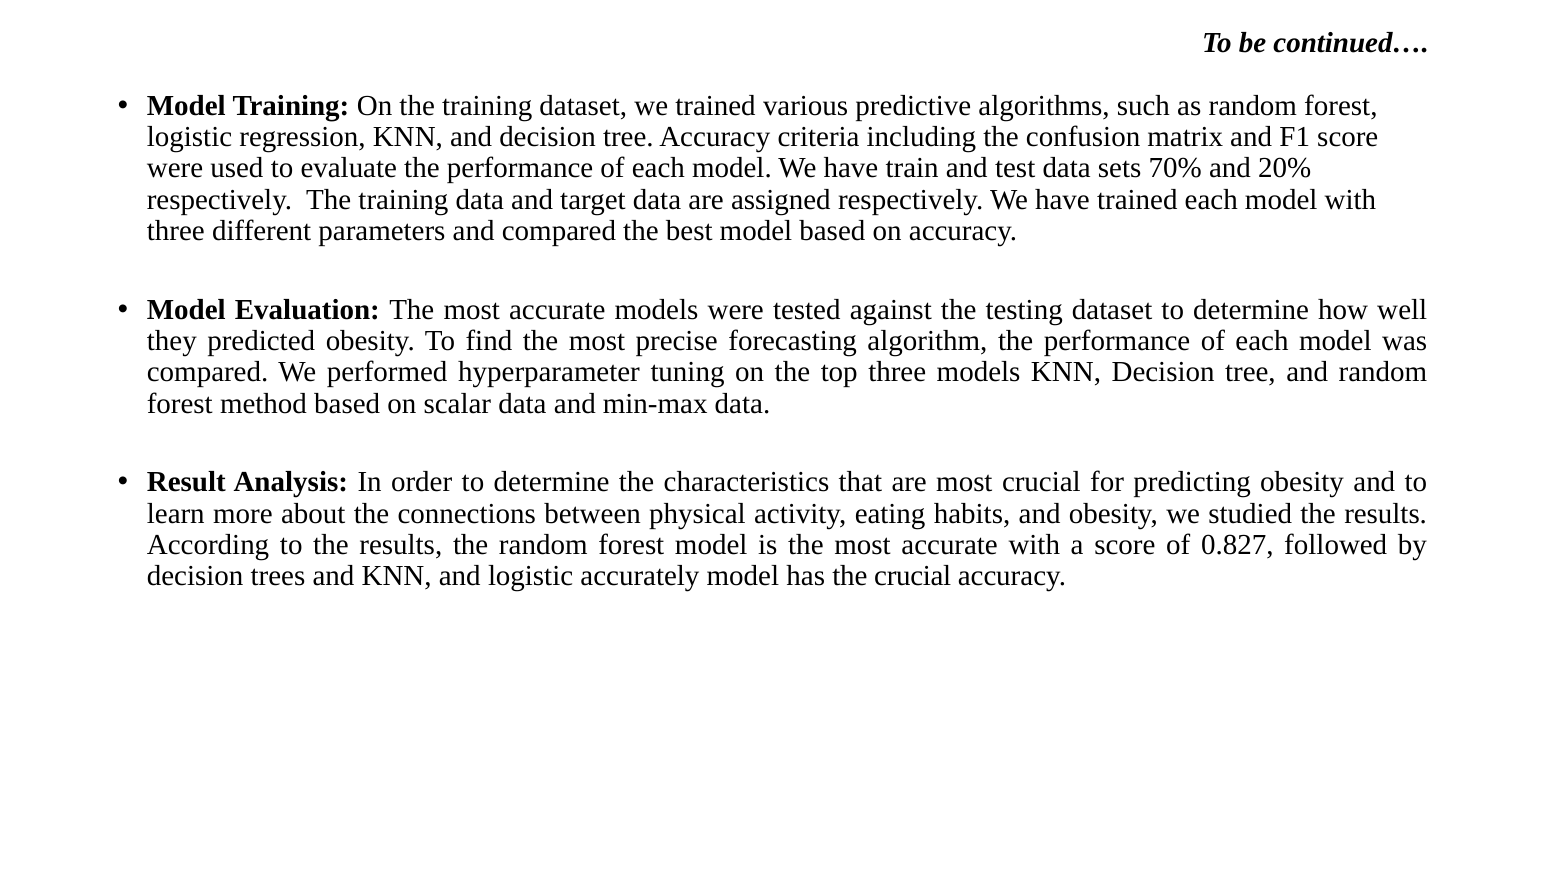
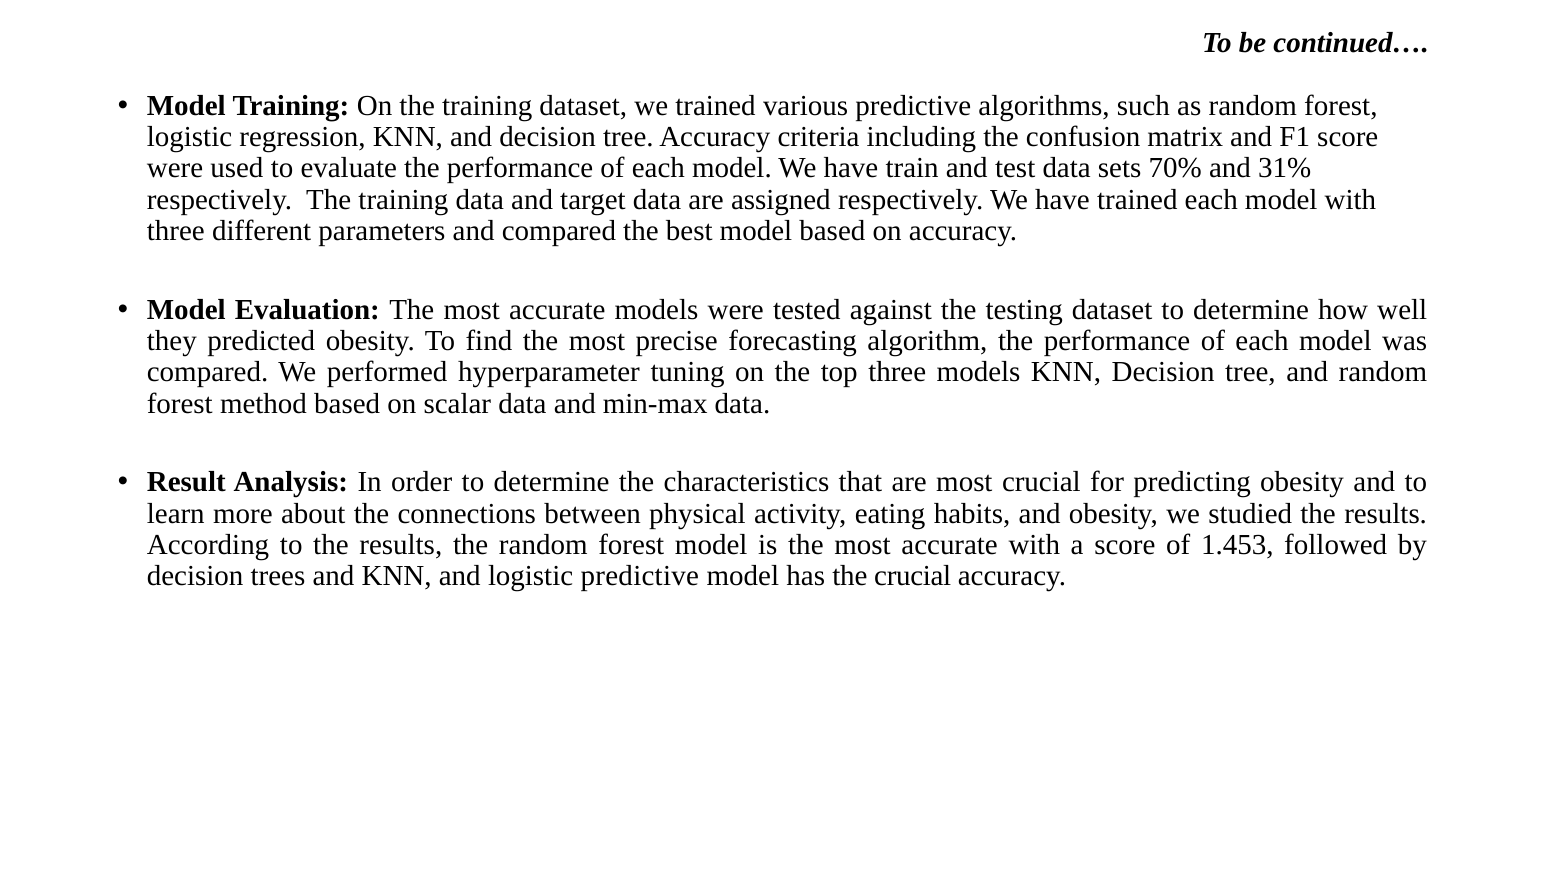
20%: 20% -> 31%
0.827: 0.827 -> 1.453
logistic accurately: accurately -> predictive
